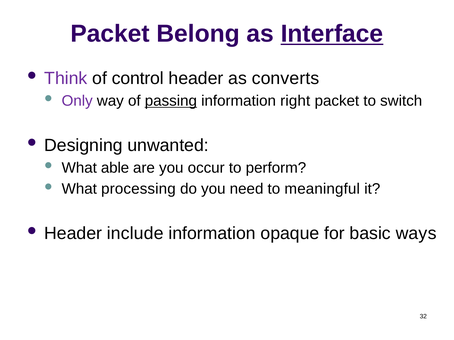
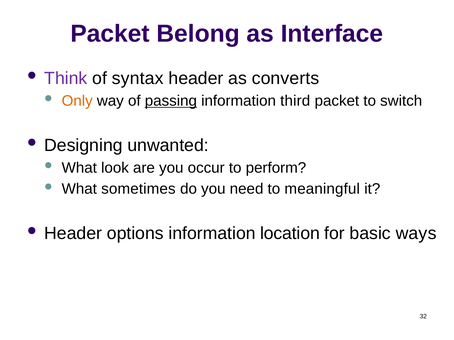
Interface underline: present -> none
control: control -> syntax
Only colour: purple -> orange
right: right -> third
able: able -> look
processing: processing -> sometimes
include: include -> options
opaque: opaque -> location
